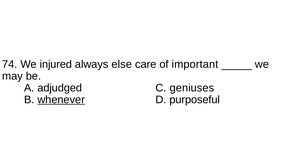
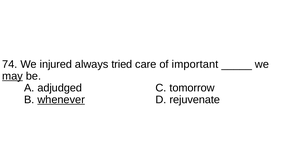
else: else -> tried
may underline: none -> present
geniuses: geniuses -> tomorrow
purposeful: purposeful -> rejuvenate
